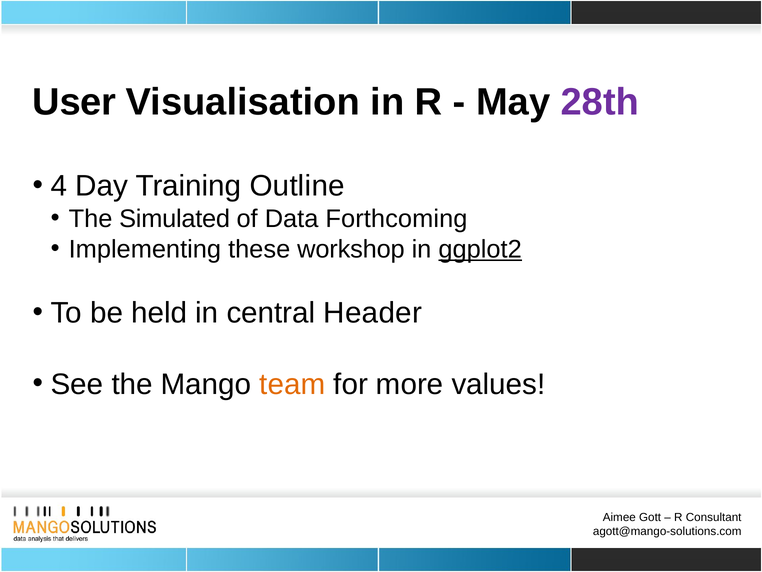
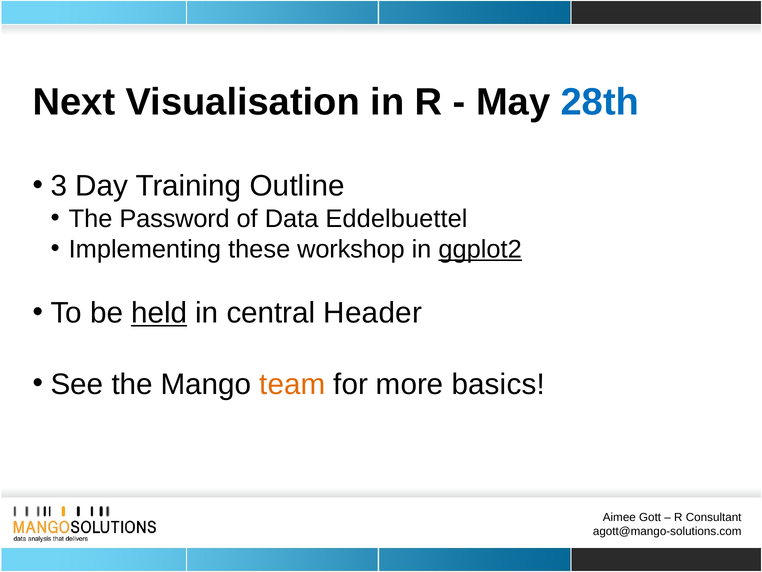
User: User -> Next
28th colour: purple -> blue
4: 4 -> 3
Simulated: Simulated -> Password
Forthcoming: Forthcoming -> Eddelbuettel
held underline: none -> present
values: values -> basics
